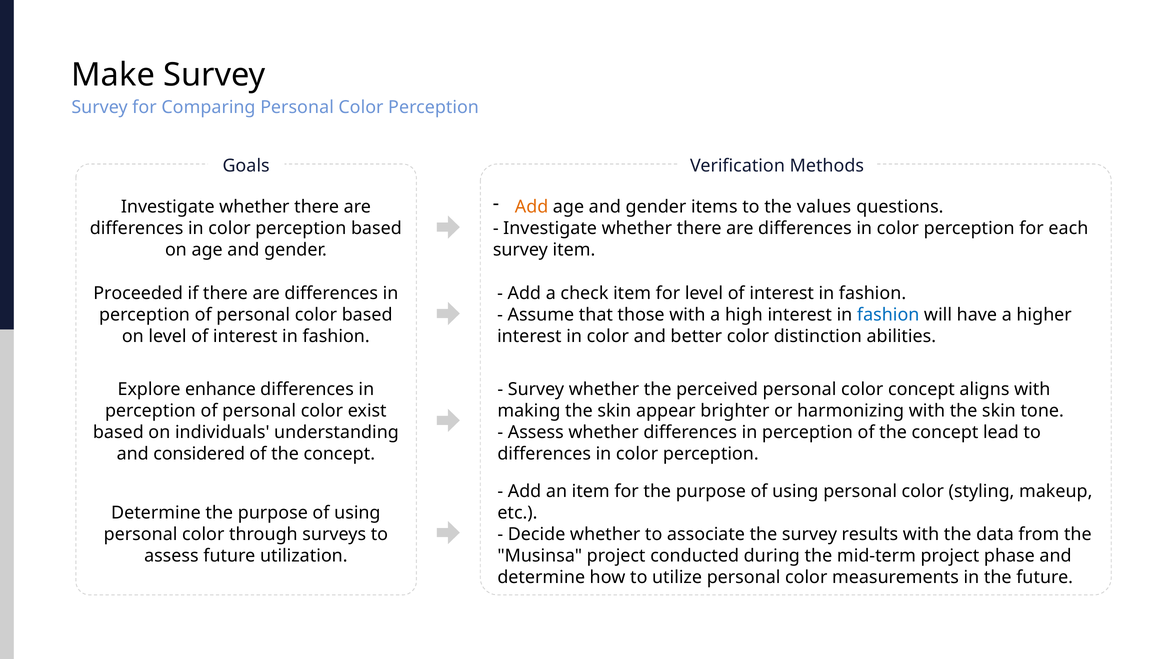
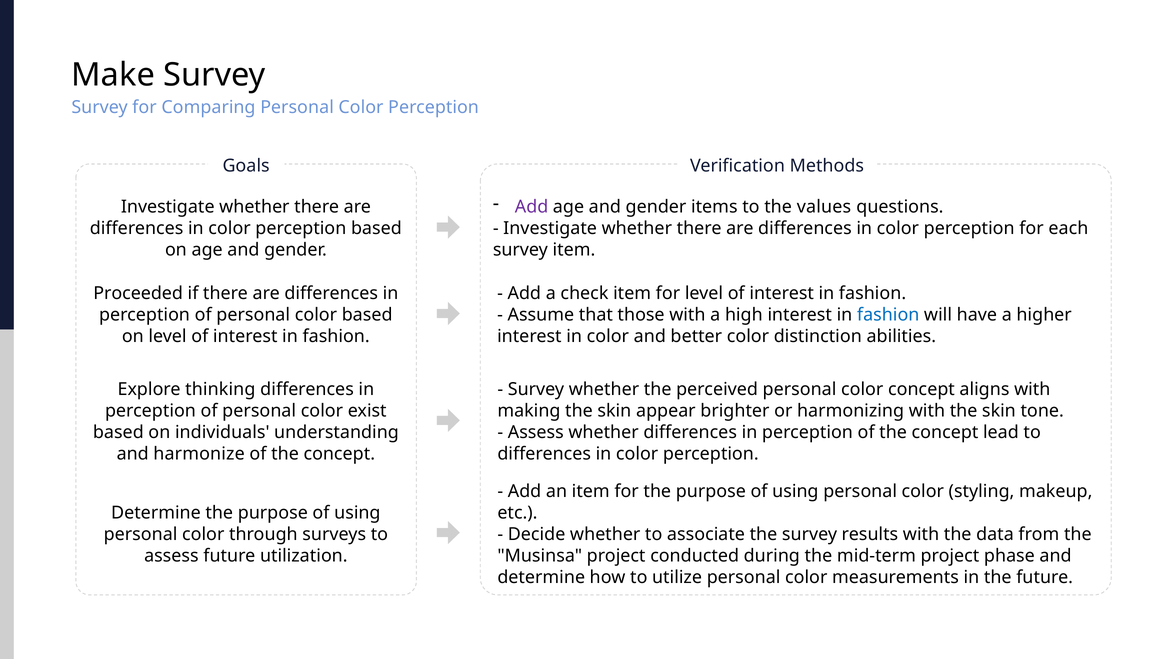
Add at (532, 207) colour: orange -> purple
enhance: enhance -> thinking
considered: considered -> harmonize
